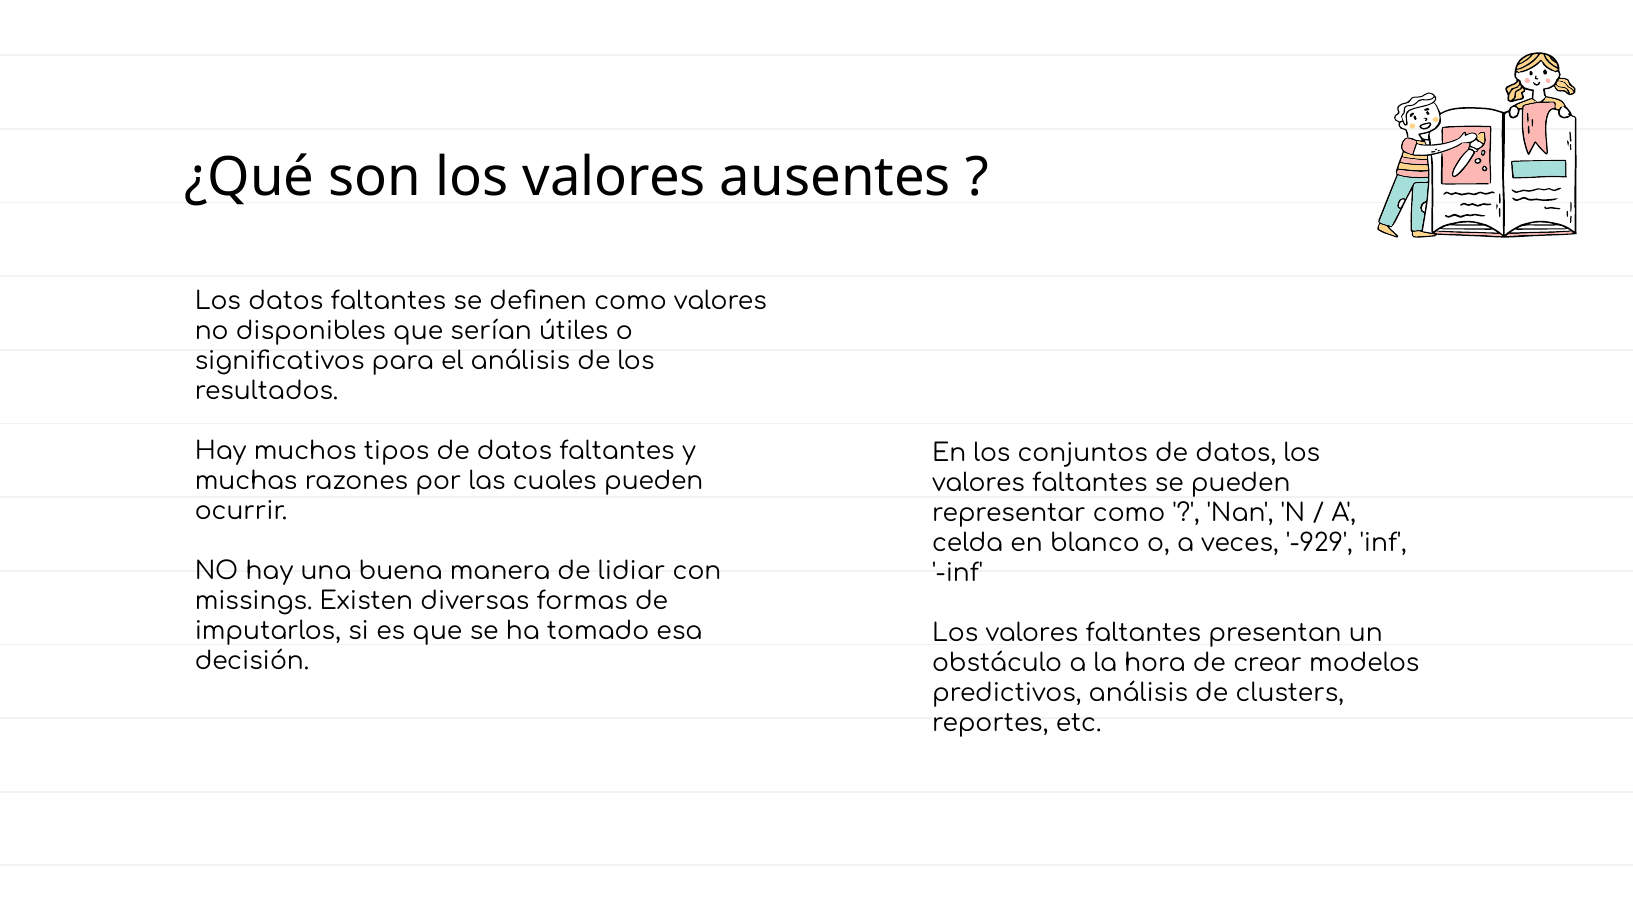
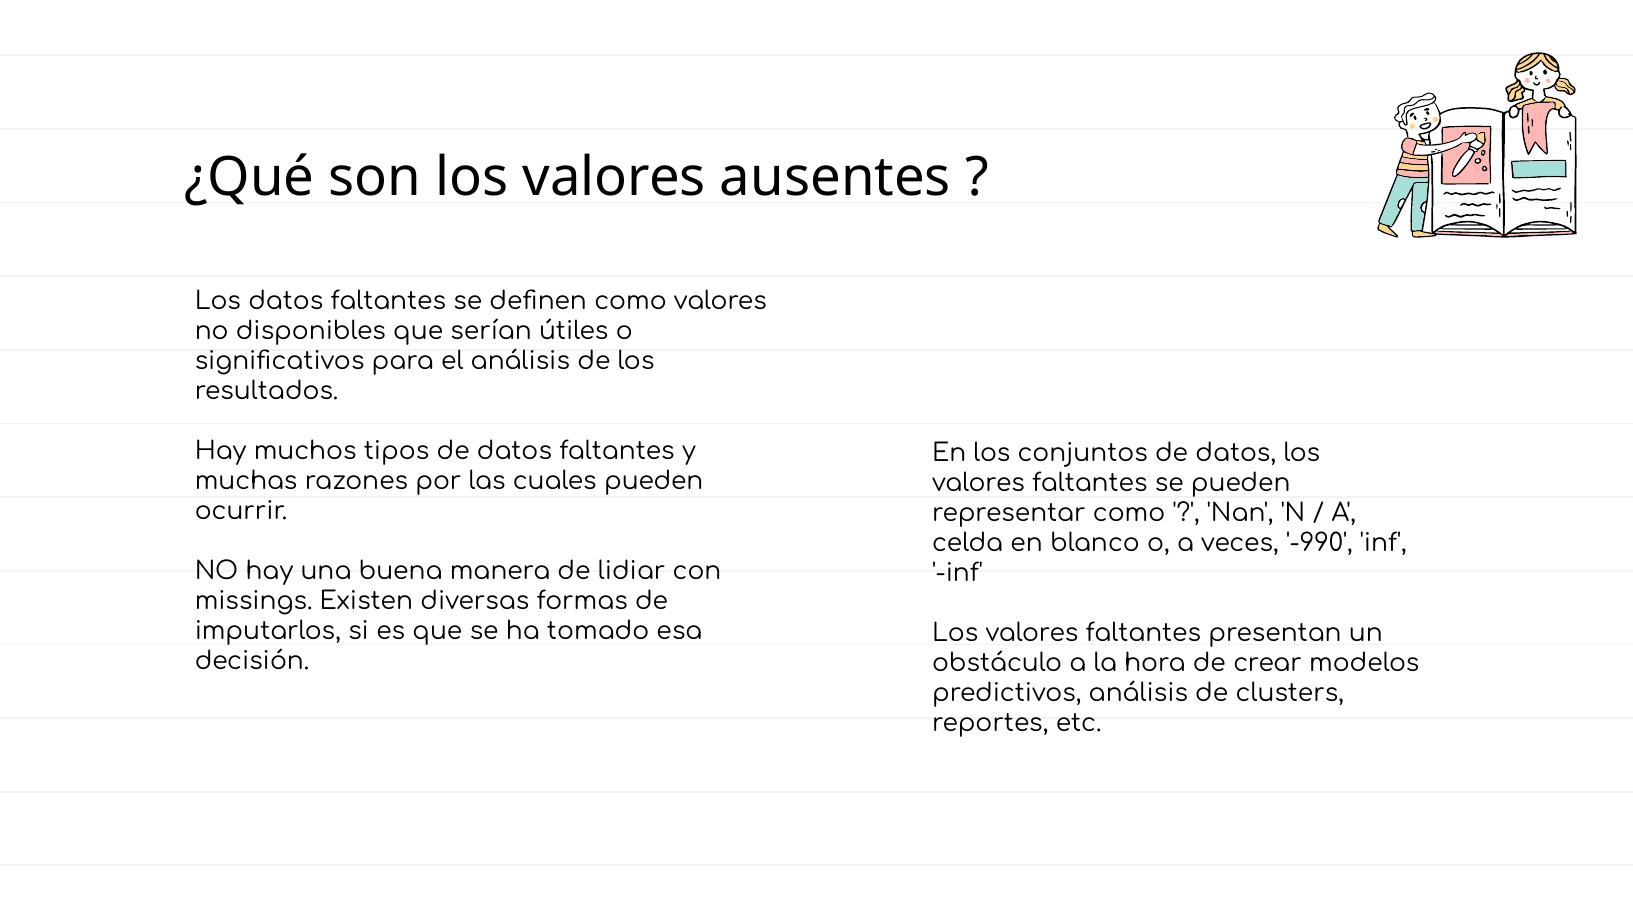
-929: -929 -> -990
